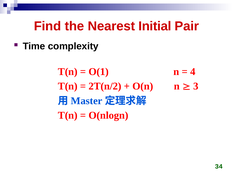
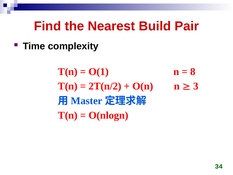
Initial: Initial -> Build
4: 4 -> 8
